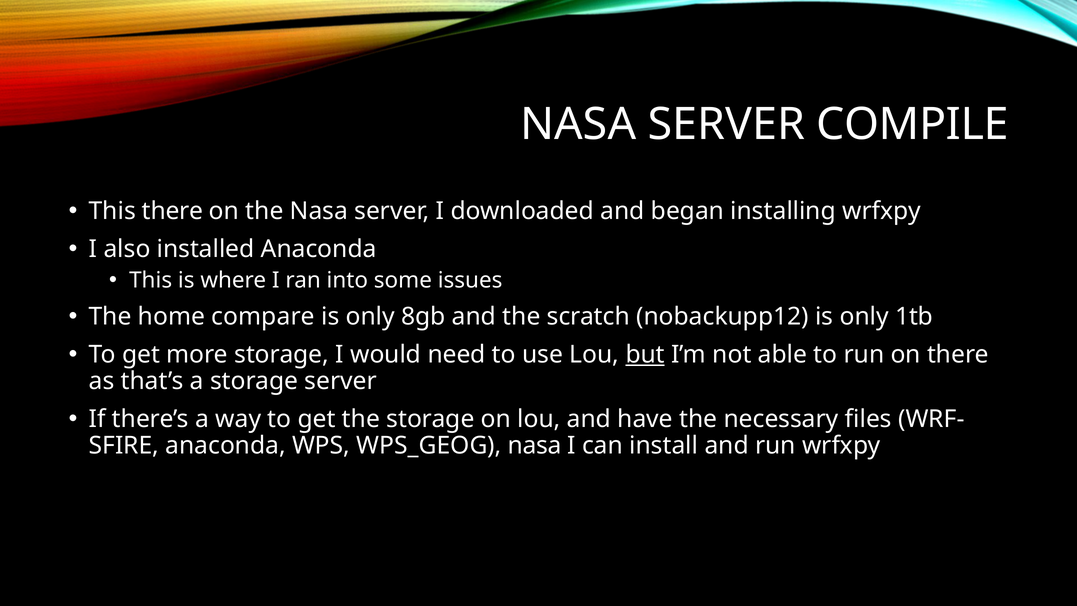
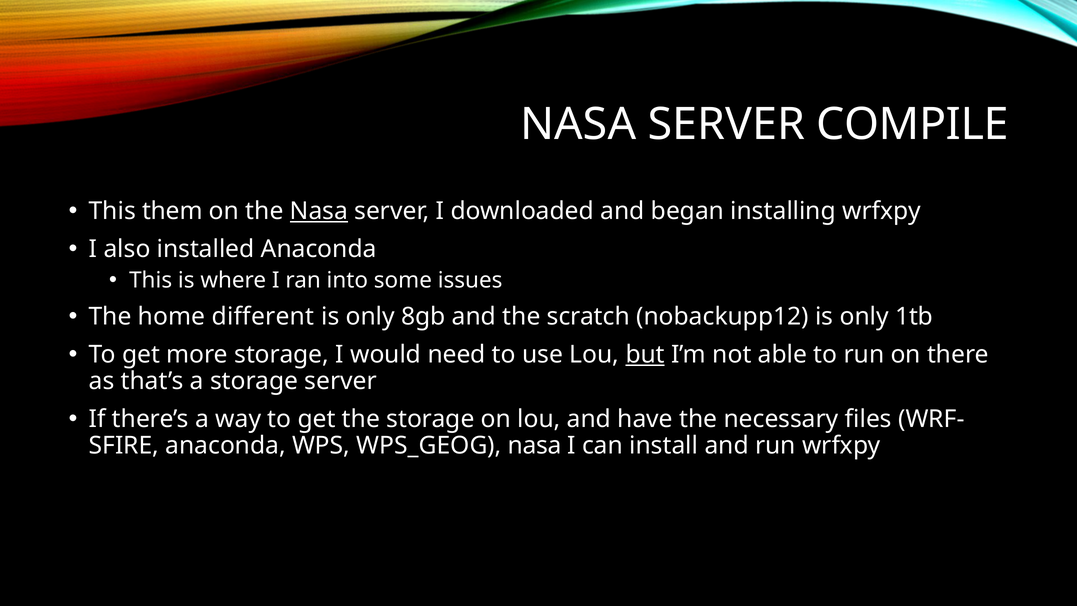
This there: there -> them
Nasa at (319, 211) underline: none -> present
compare: compare -> different
